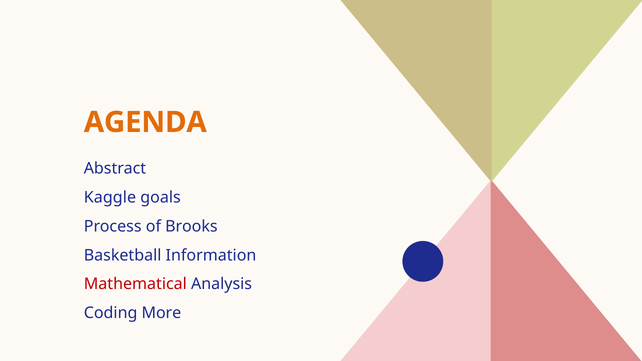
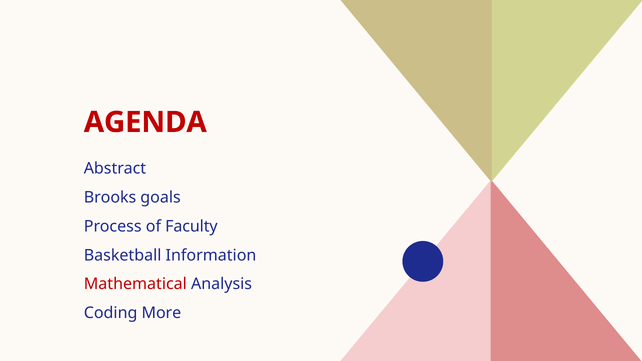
AGENDA colour: orange -> red
Kaggle: Kaggle -> Brooks
Brooks: Brooks -> Faculty
